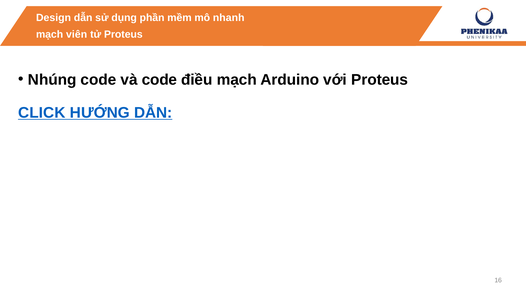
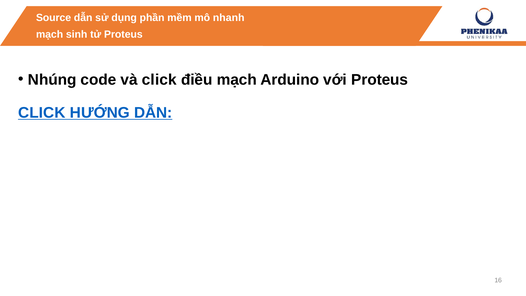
Design: Design -> Source
viên: viên -> sinh
và code: code -> click
